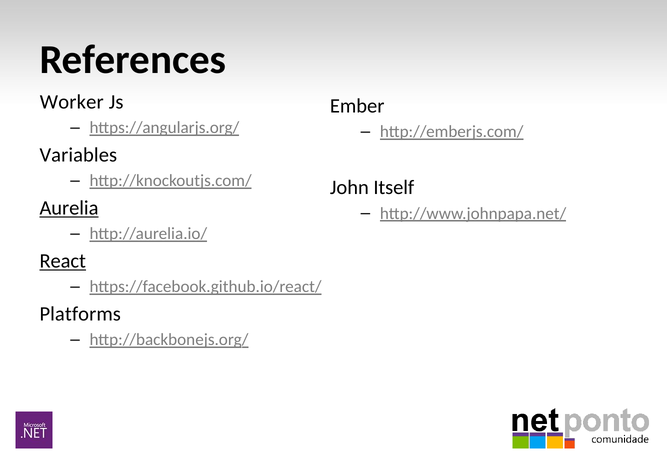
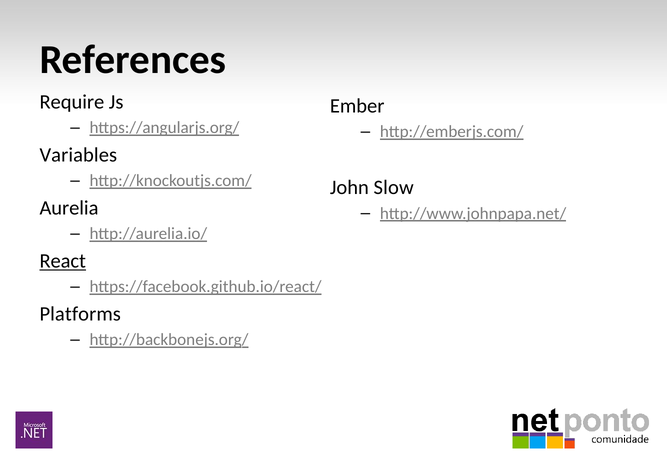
Worker: Worker -> Require
Itself: Itself -> Slow
Aurelia underline: present -> none
